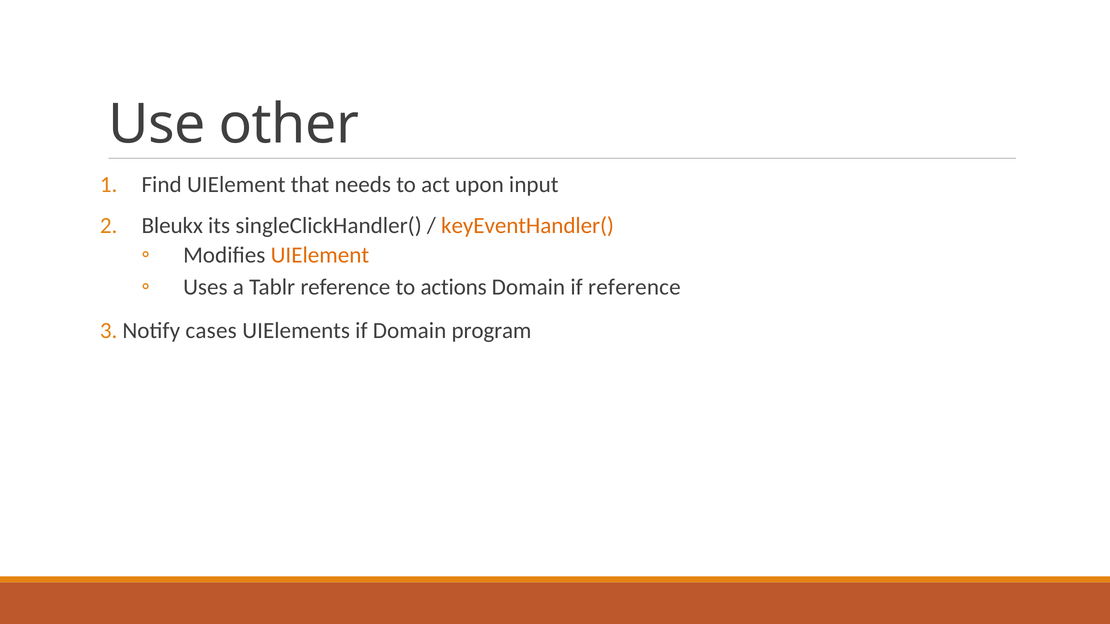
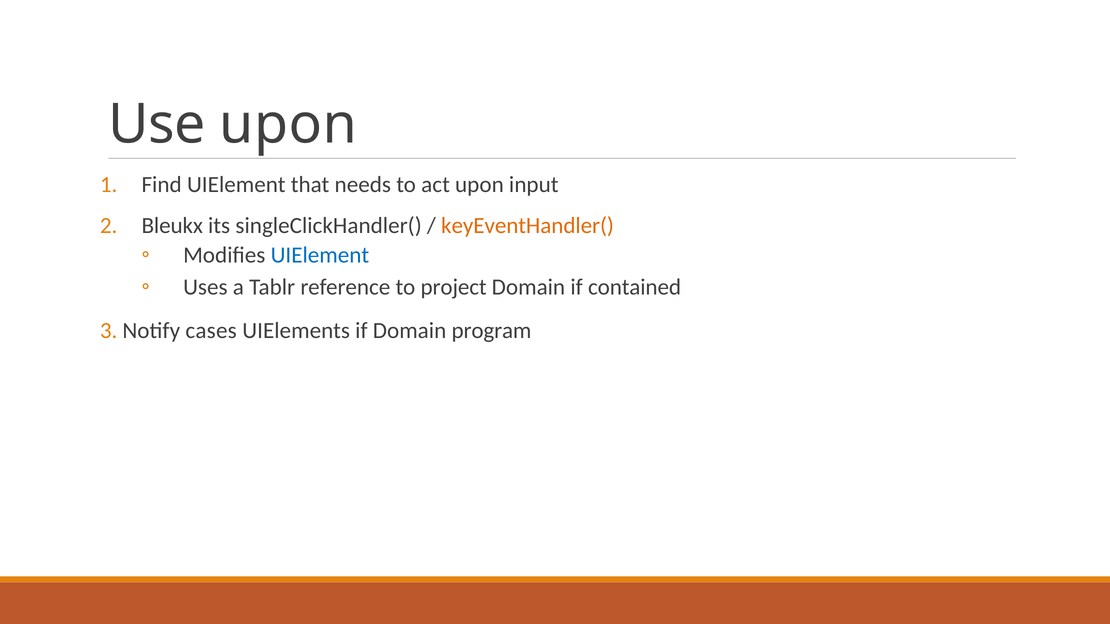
Use other: other -> upon
UIElement at (320, 255) colour: orange -> blue
actions: actions -> project
if reference: reference -> contained
